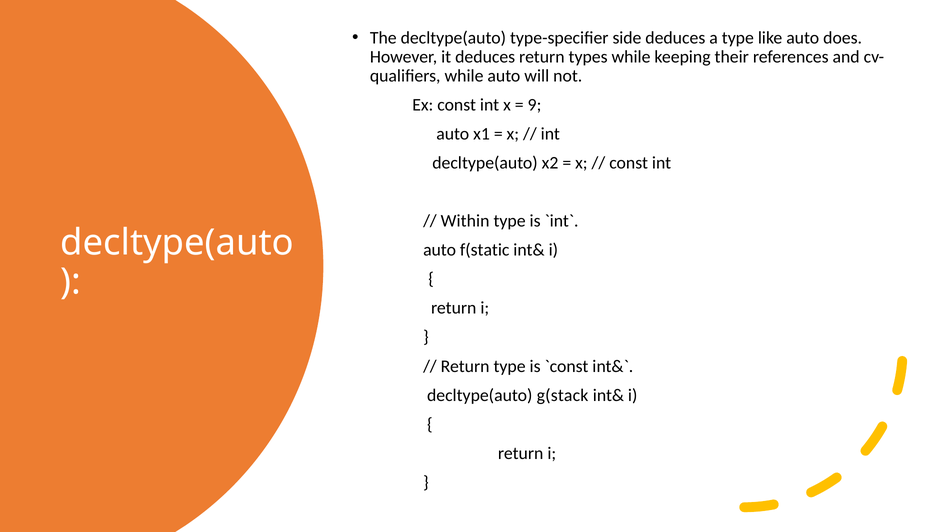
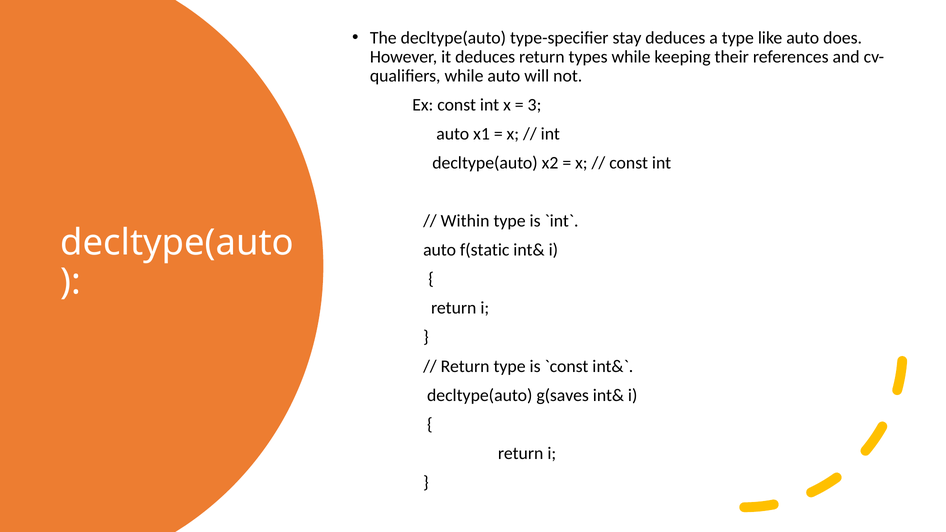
side: side -> stay
9: 9 -> 3
g(stack: g(stack -> g(saves
